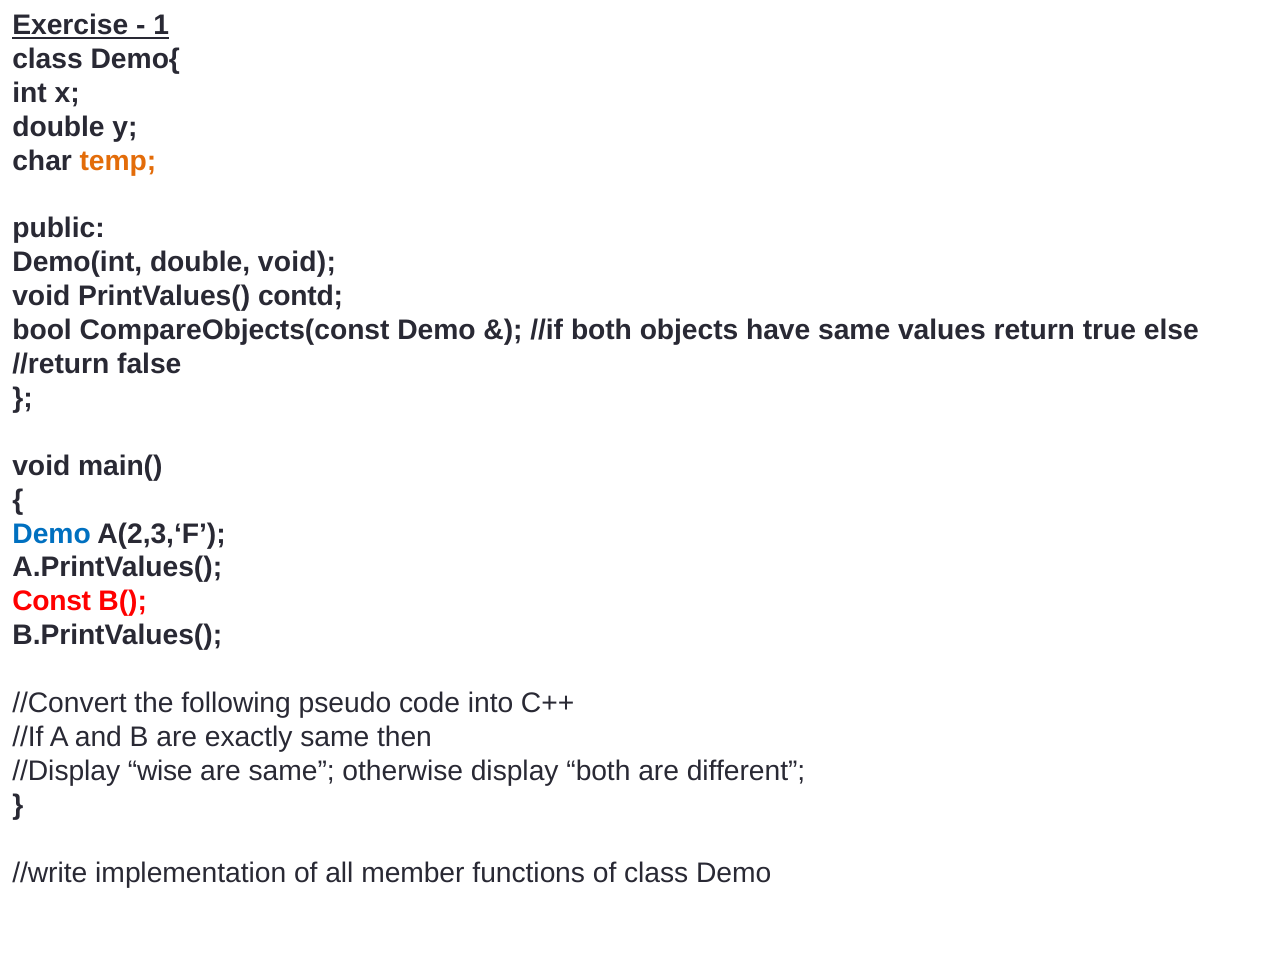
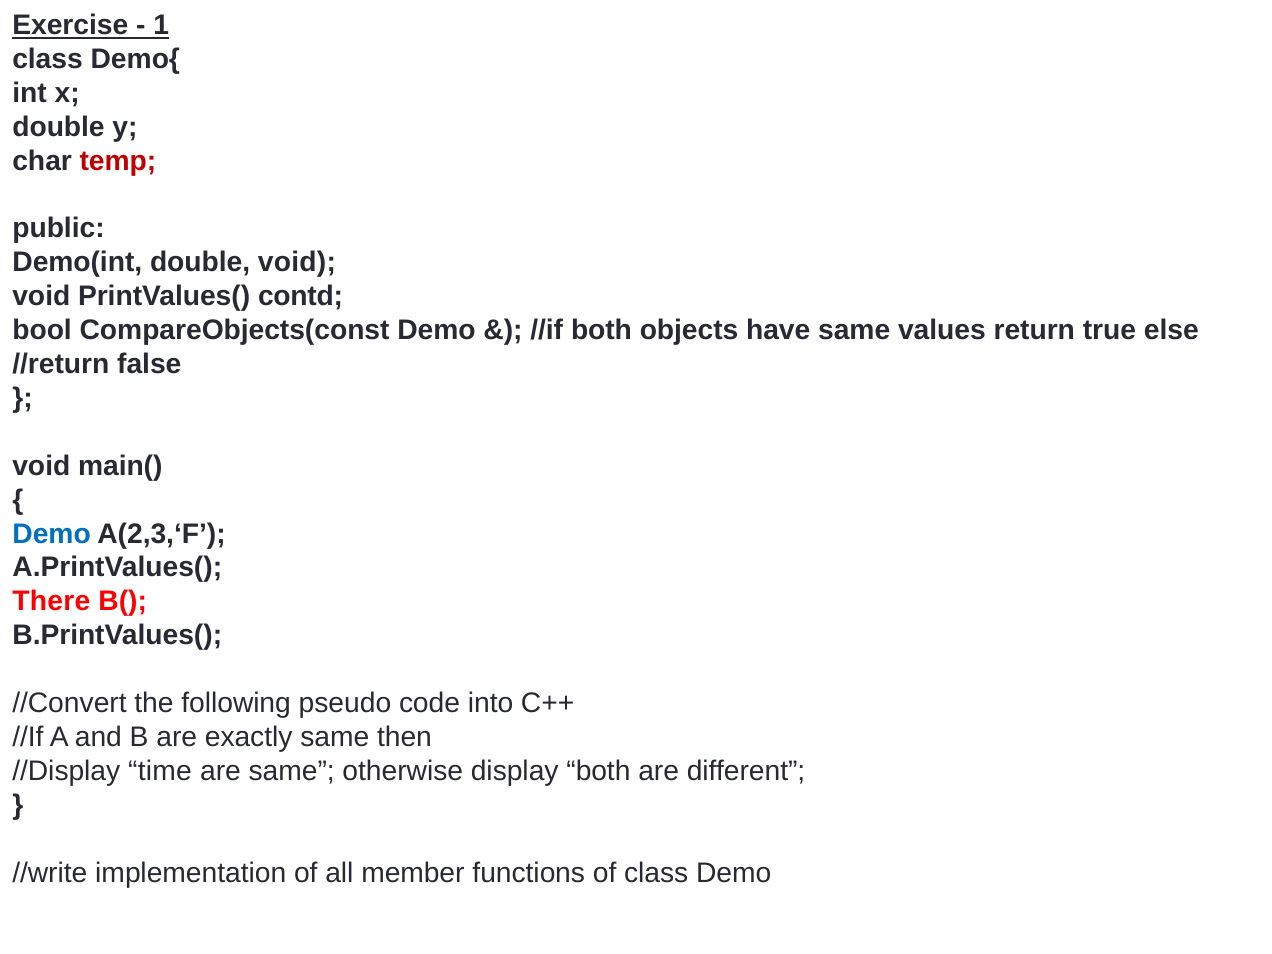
temp colour: orange -> red
Const: Const -> There
wise: wise -> time
